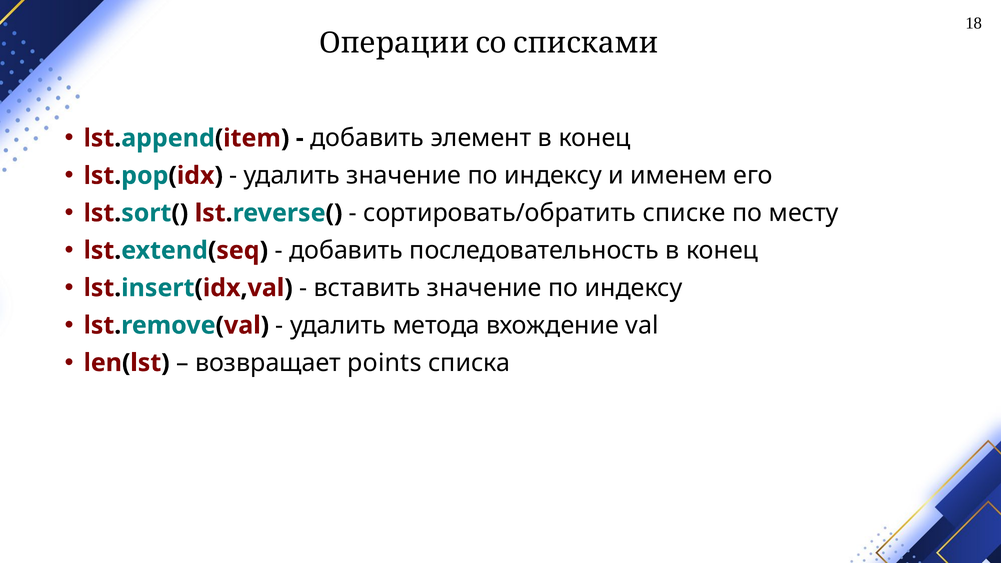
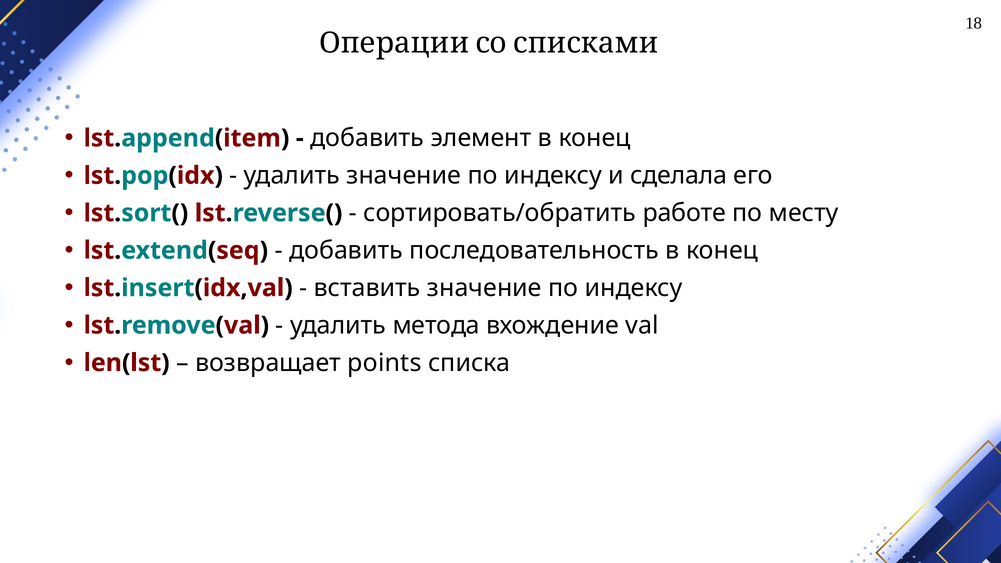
именем: именем -> сделала
списке: списке -> работе
